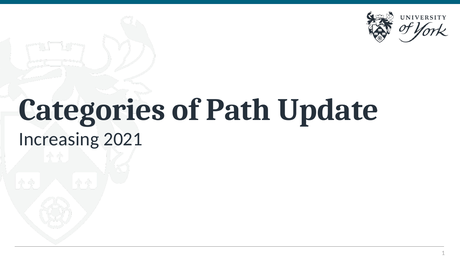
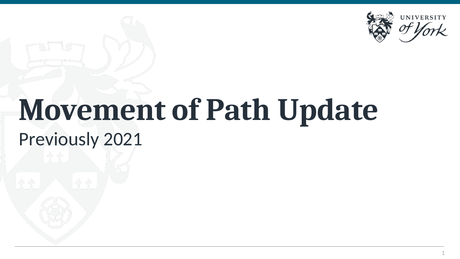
Categories: Categories -> Movement
Increasing: Increasing -> Previously
